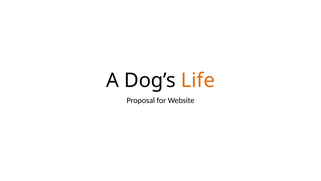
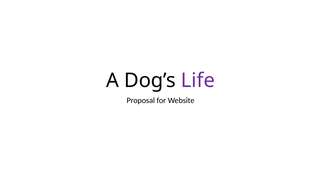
Life colour: orange -> purple
